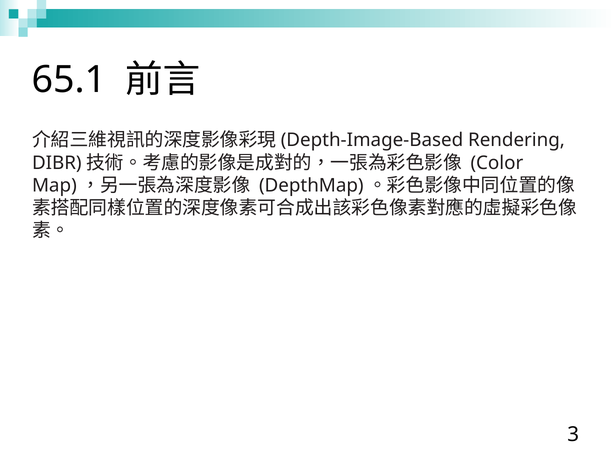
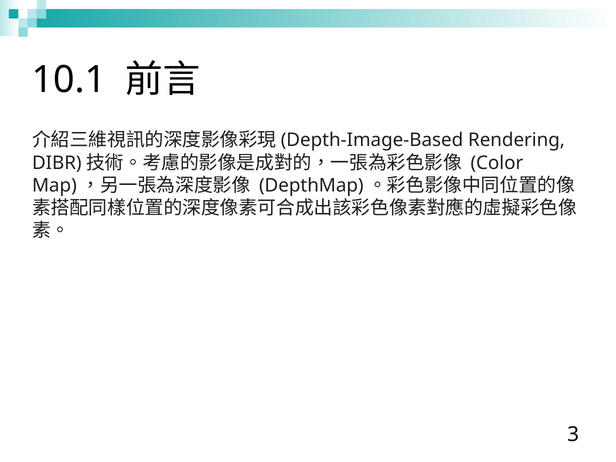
65.1: 65.1 -> 10.1
